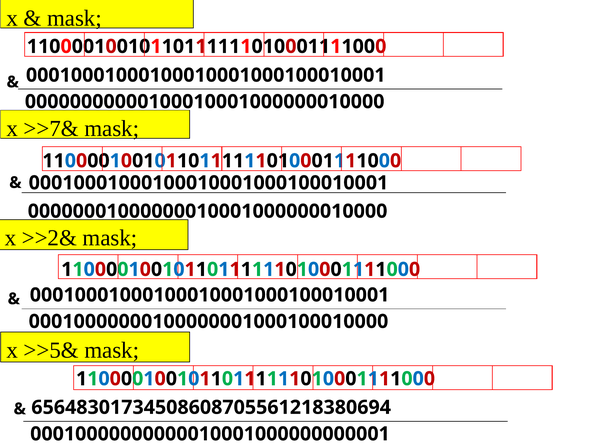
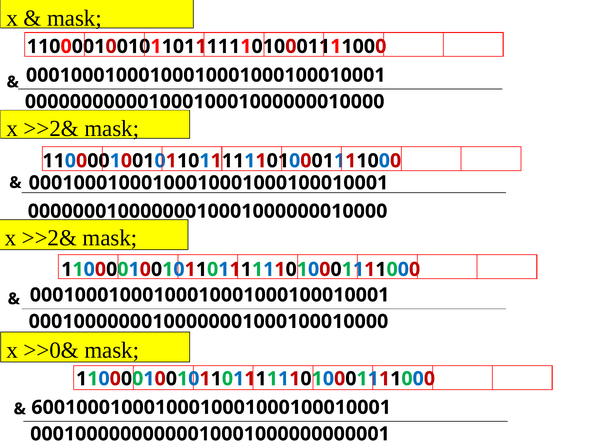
>>7& at (51, 128): >>7& -> >>2&
>>5&: >>5& -> >>0&
65648301734508608705561218380694: 65648301734508608705561218380694 -> 60010001000100010001000100010001
